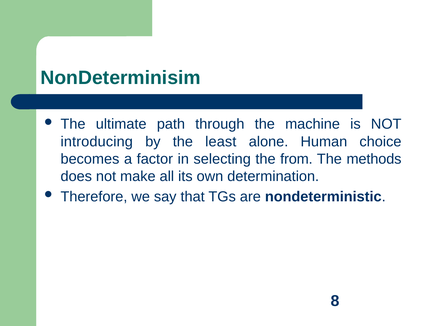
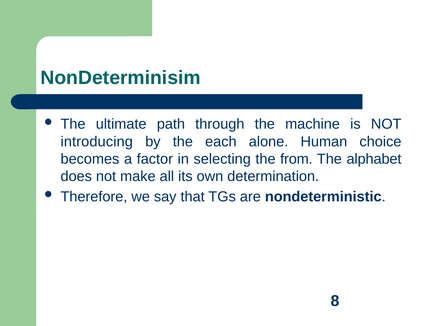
least: least -> each
methods: methods -> alphabet
